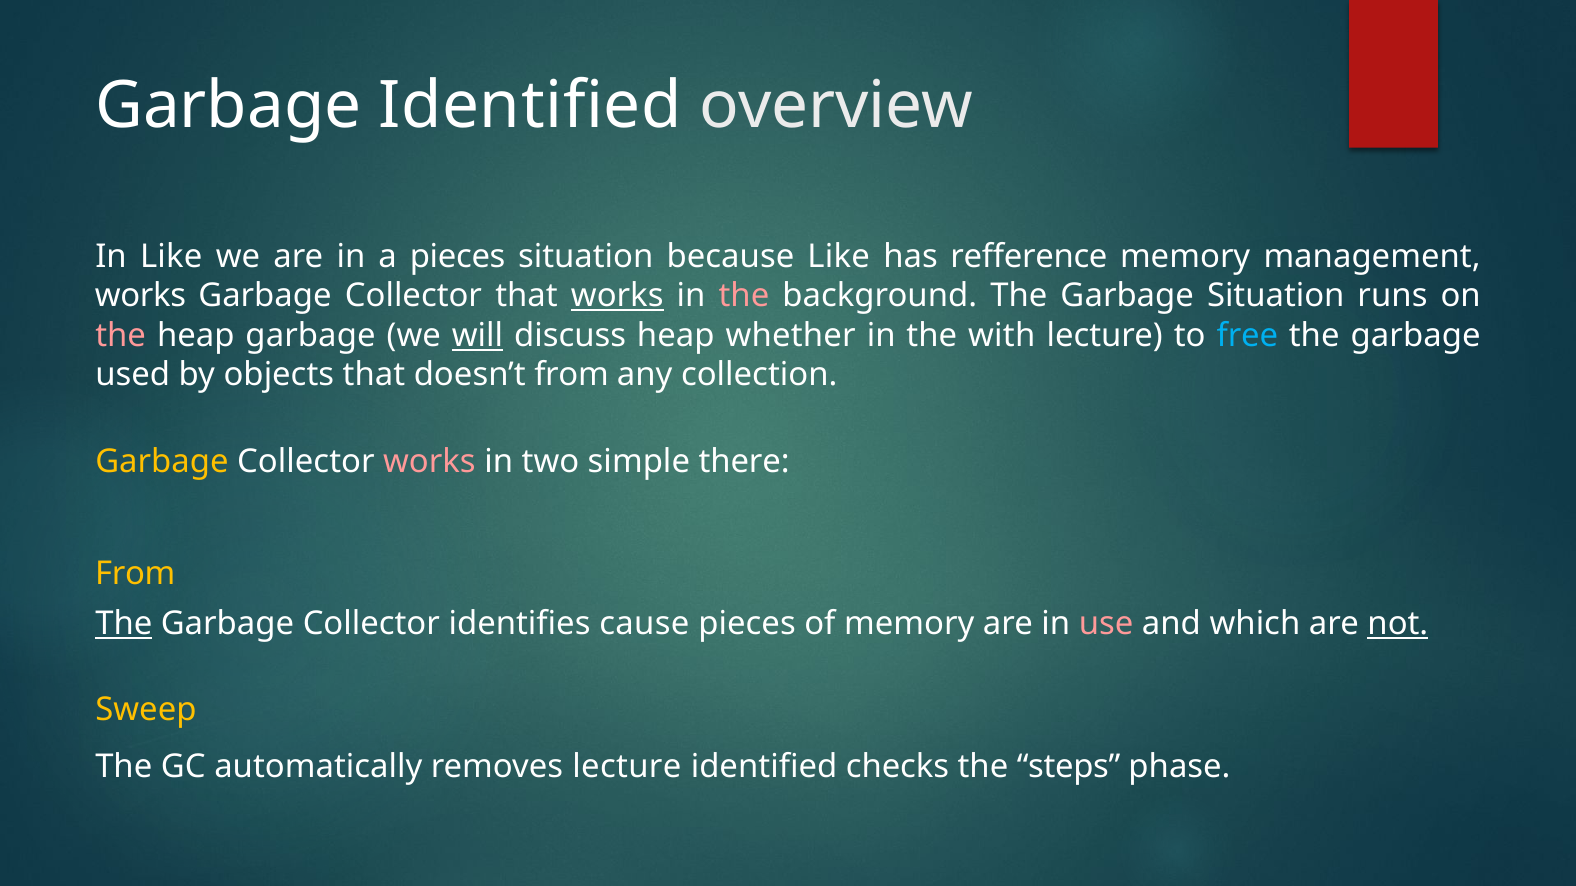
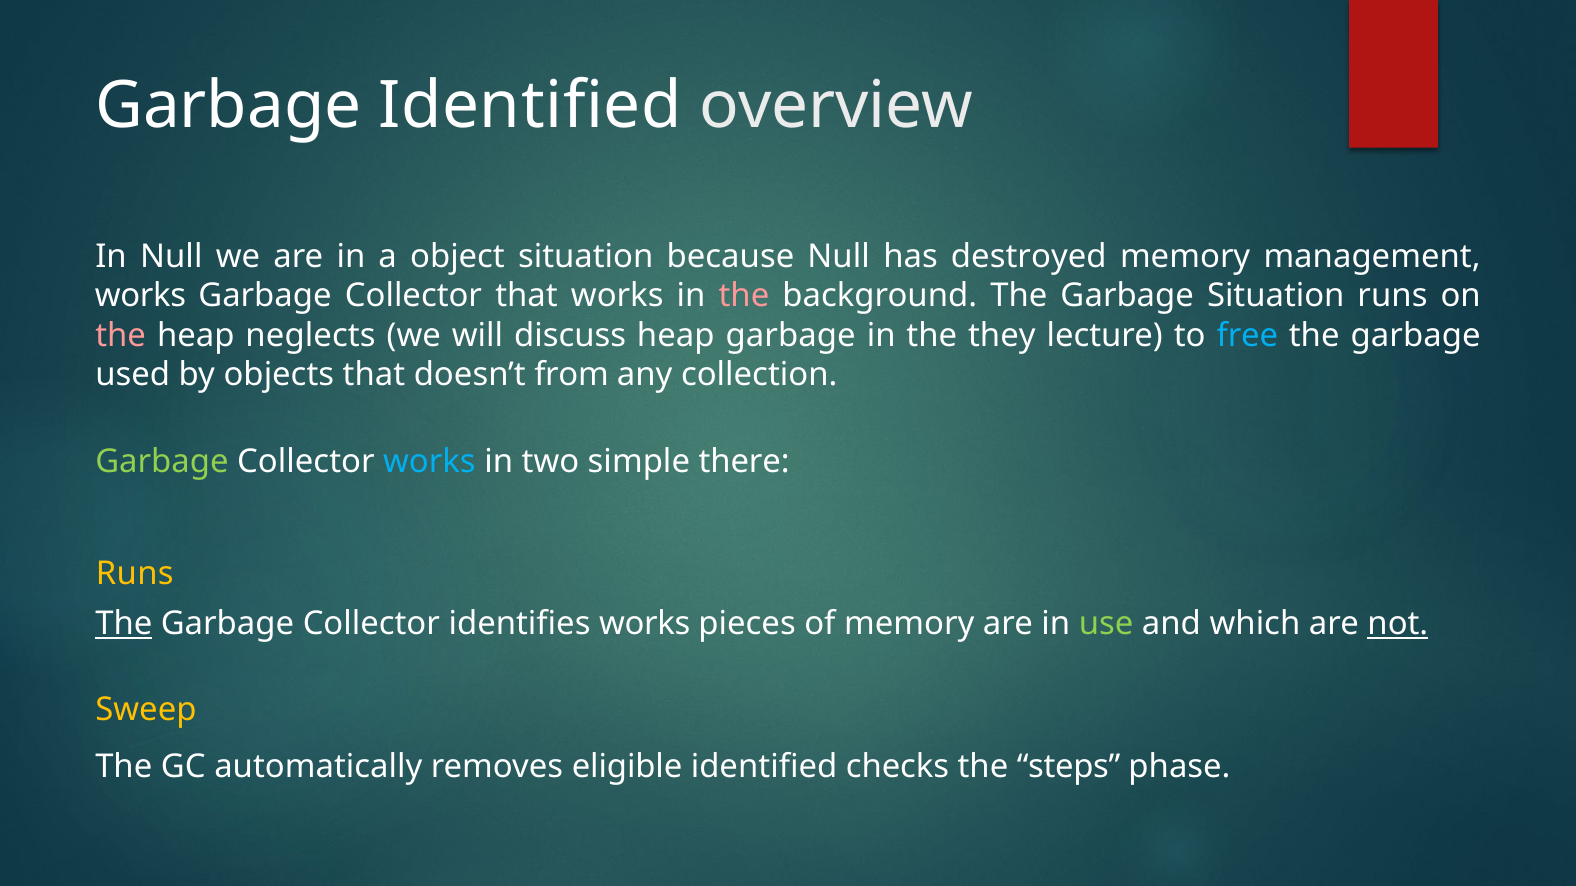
In Like: Like -> Null
a pieces: pieces -> object
because Like: Like -> Null
refference: refference -> destroyed
works at (617, 296) underline: present -> none
heap garbage: garbage -> neglects
will underline: present -> none
heap whether: whether -> garbage
with: with -> they
Garbage at (162, 462) colour: yellow -> light green
works at (429, 462) colour: pink -> light blue
From at (135, 574): From -> Runs
identifies cause: cause -> works
use colour: pink -> light green
removes lecture: lecture -> eligible
